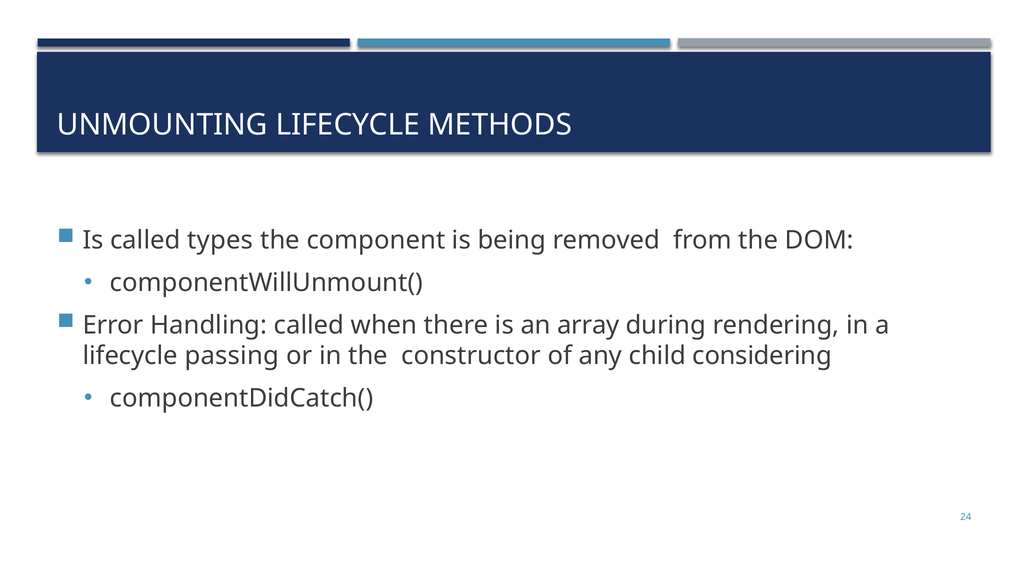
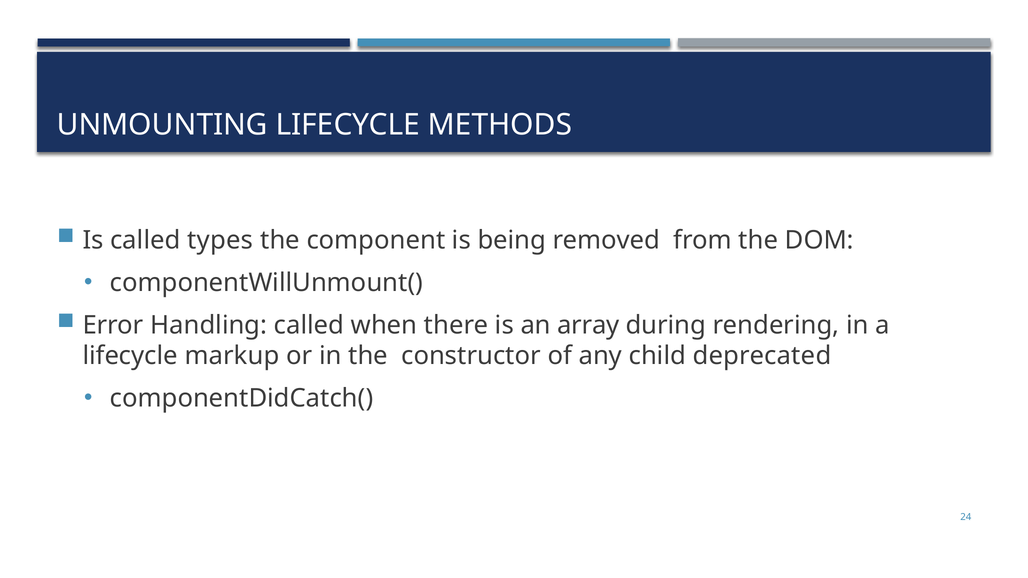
passing: passing -> markup
considering: considering -> deprecated
